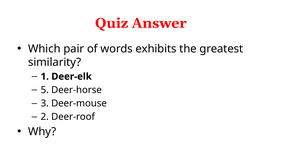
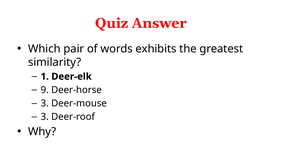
5: 5 -> 9
2 at (45, 117): 2 -> 3
